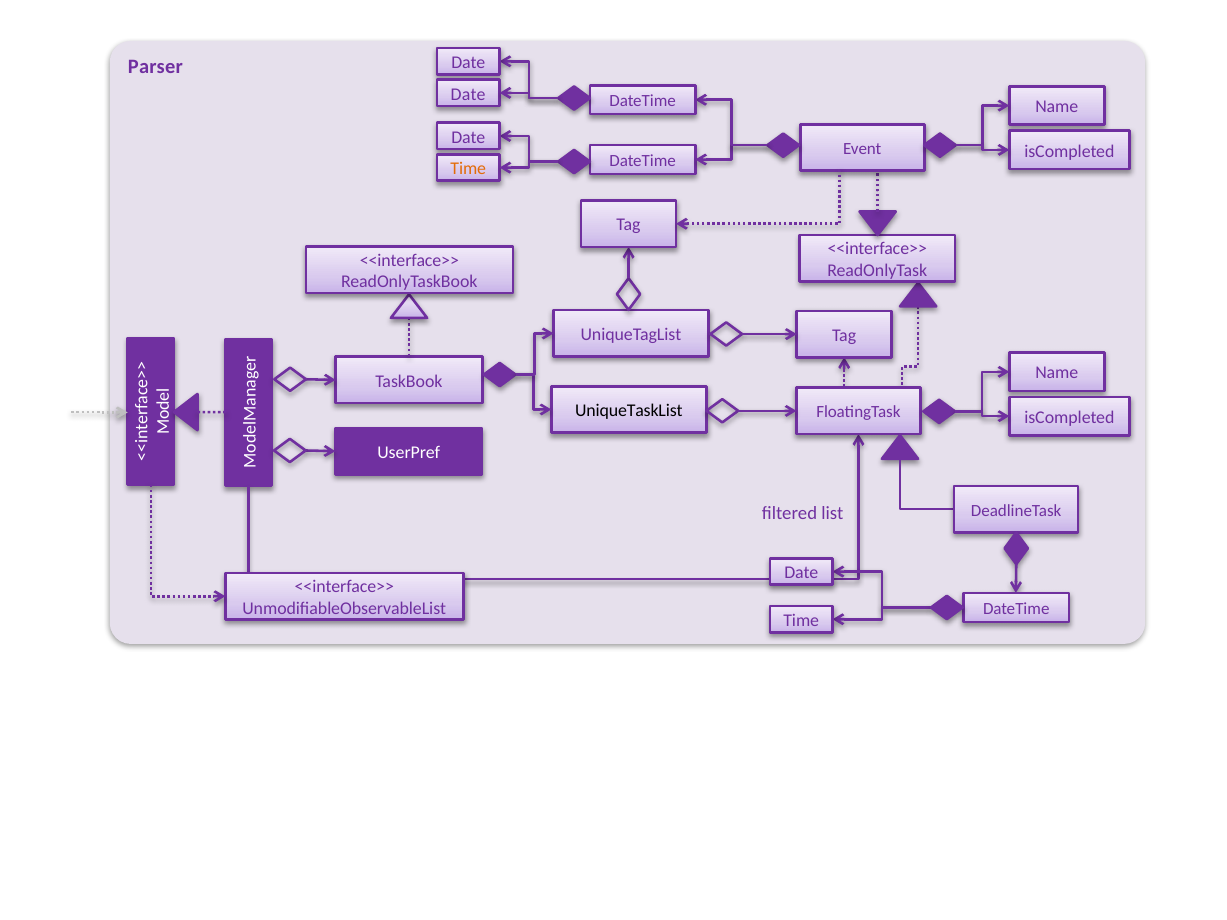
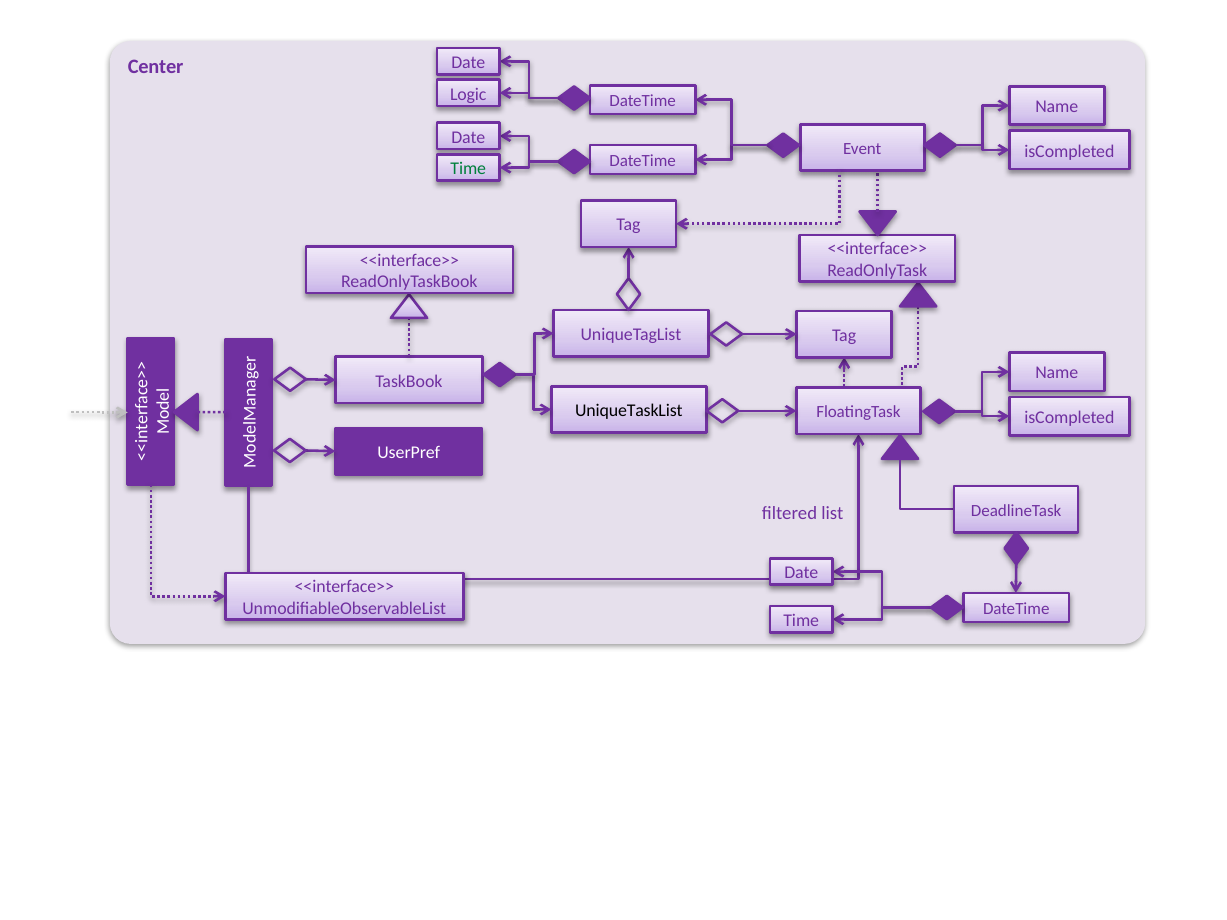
Parser: Parser -> Center
Date at (468, 94): Date -> Logic
Time at (468, 169) colour: orange -> green
